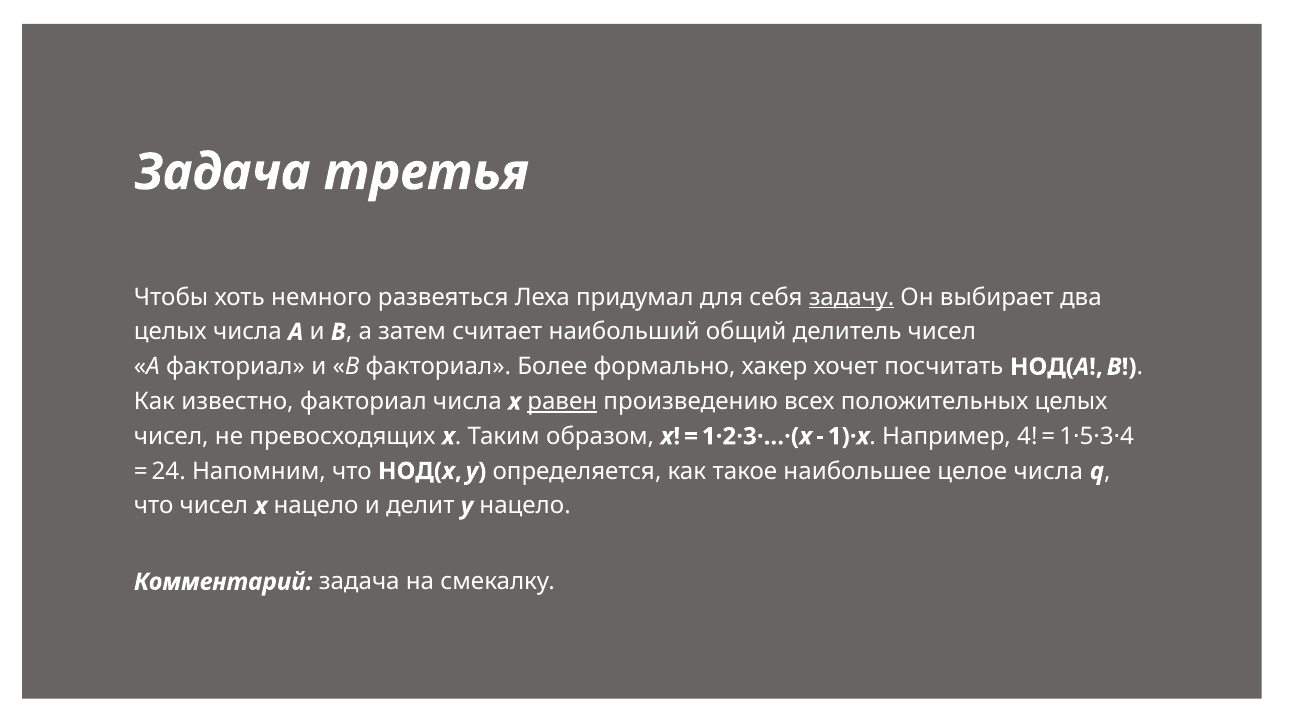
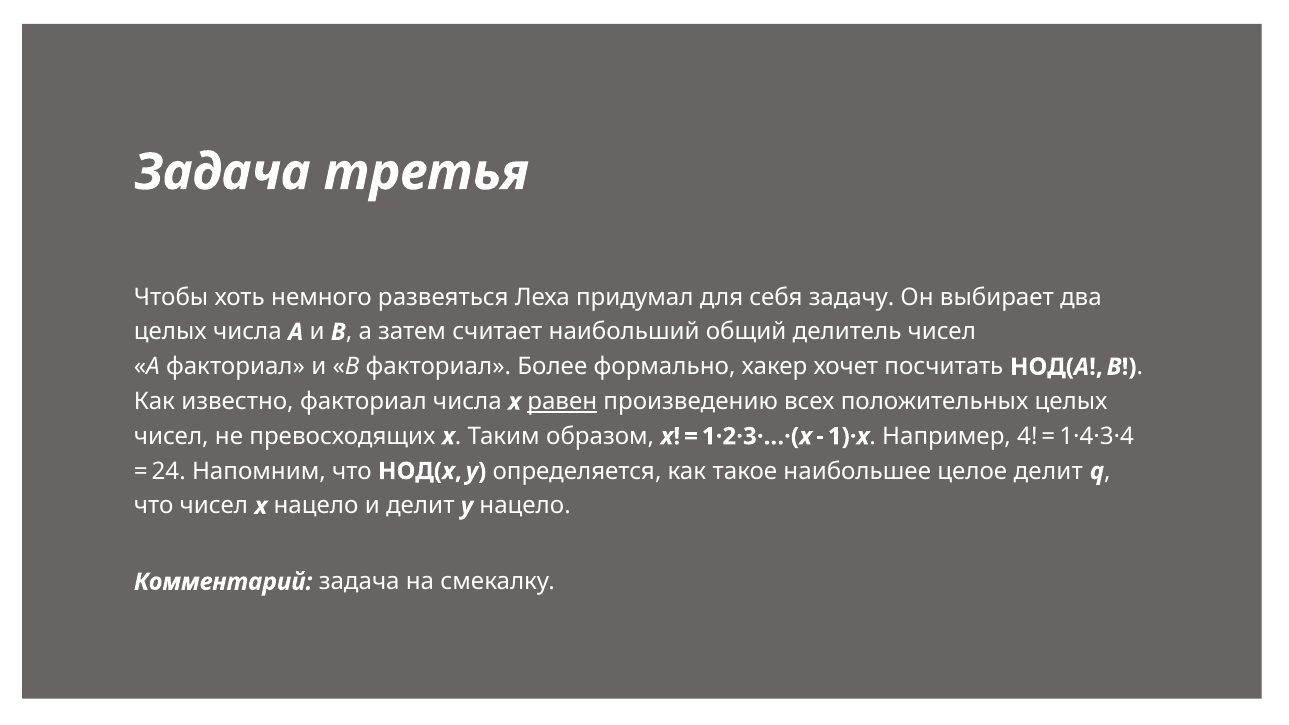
задачу underline: present -> none
1·5·3·4: 1·5·3·4 -> 1·4·3·4
целое числа: числа -> делит
